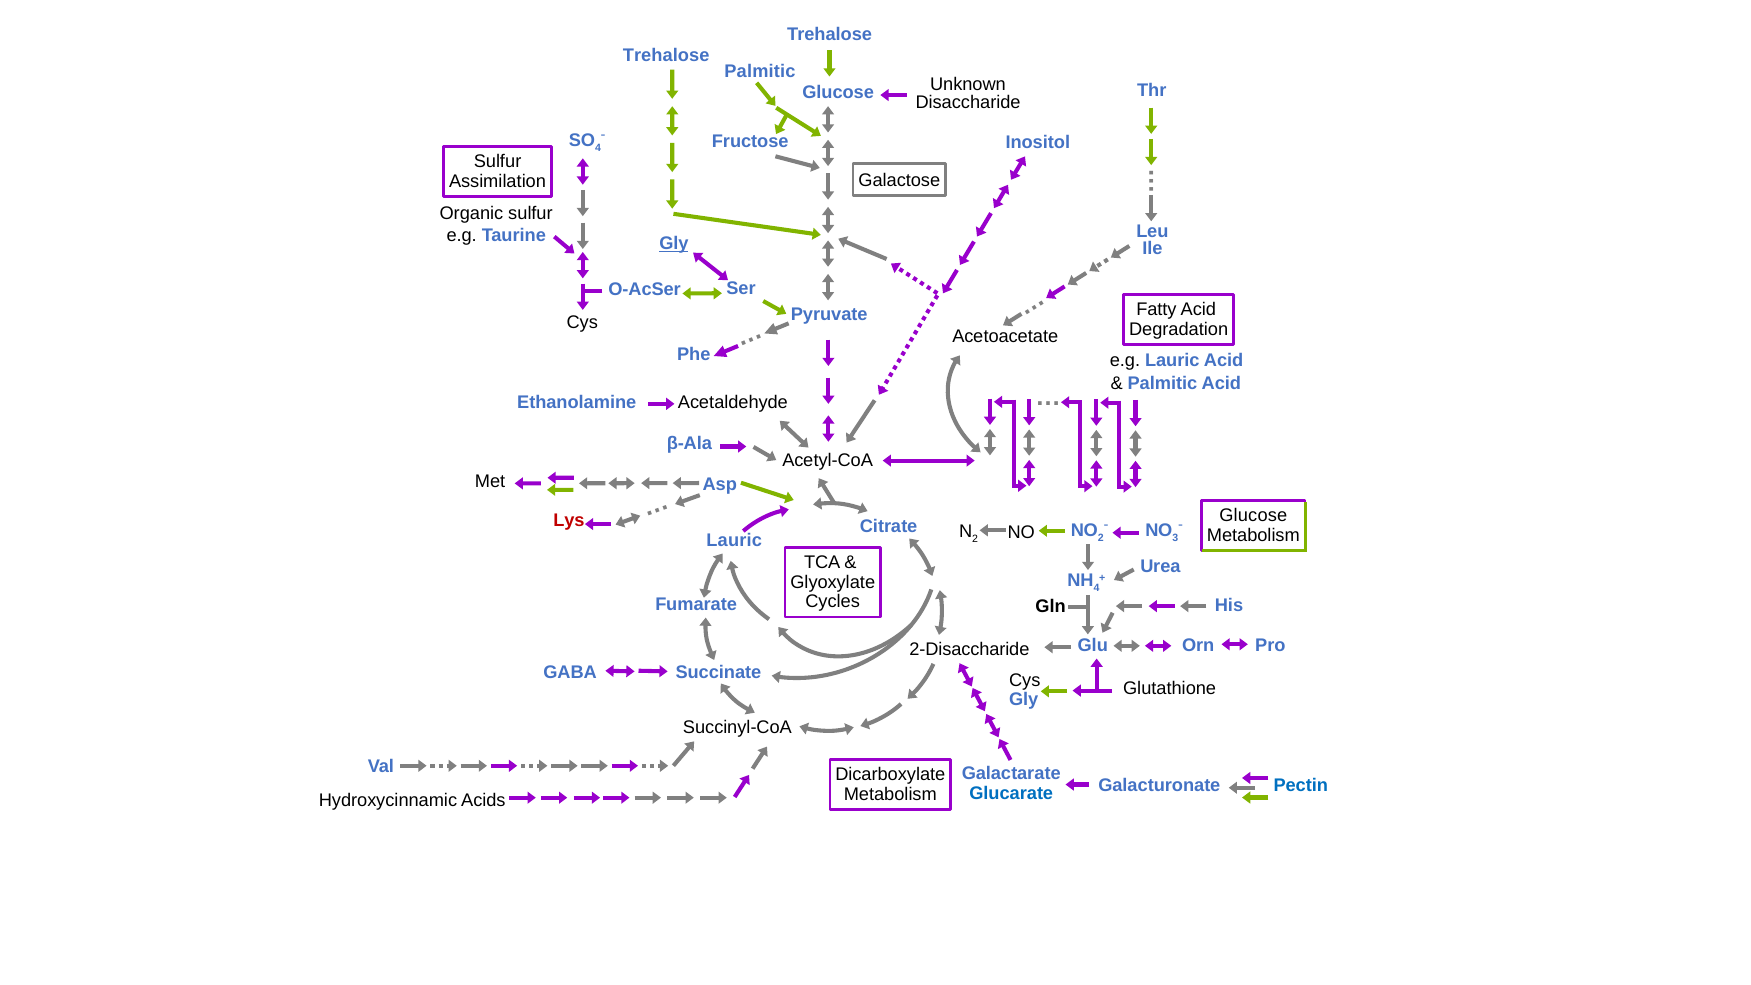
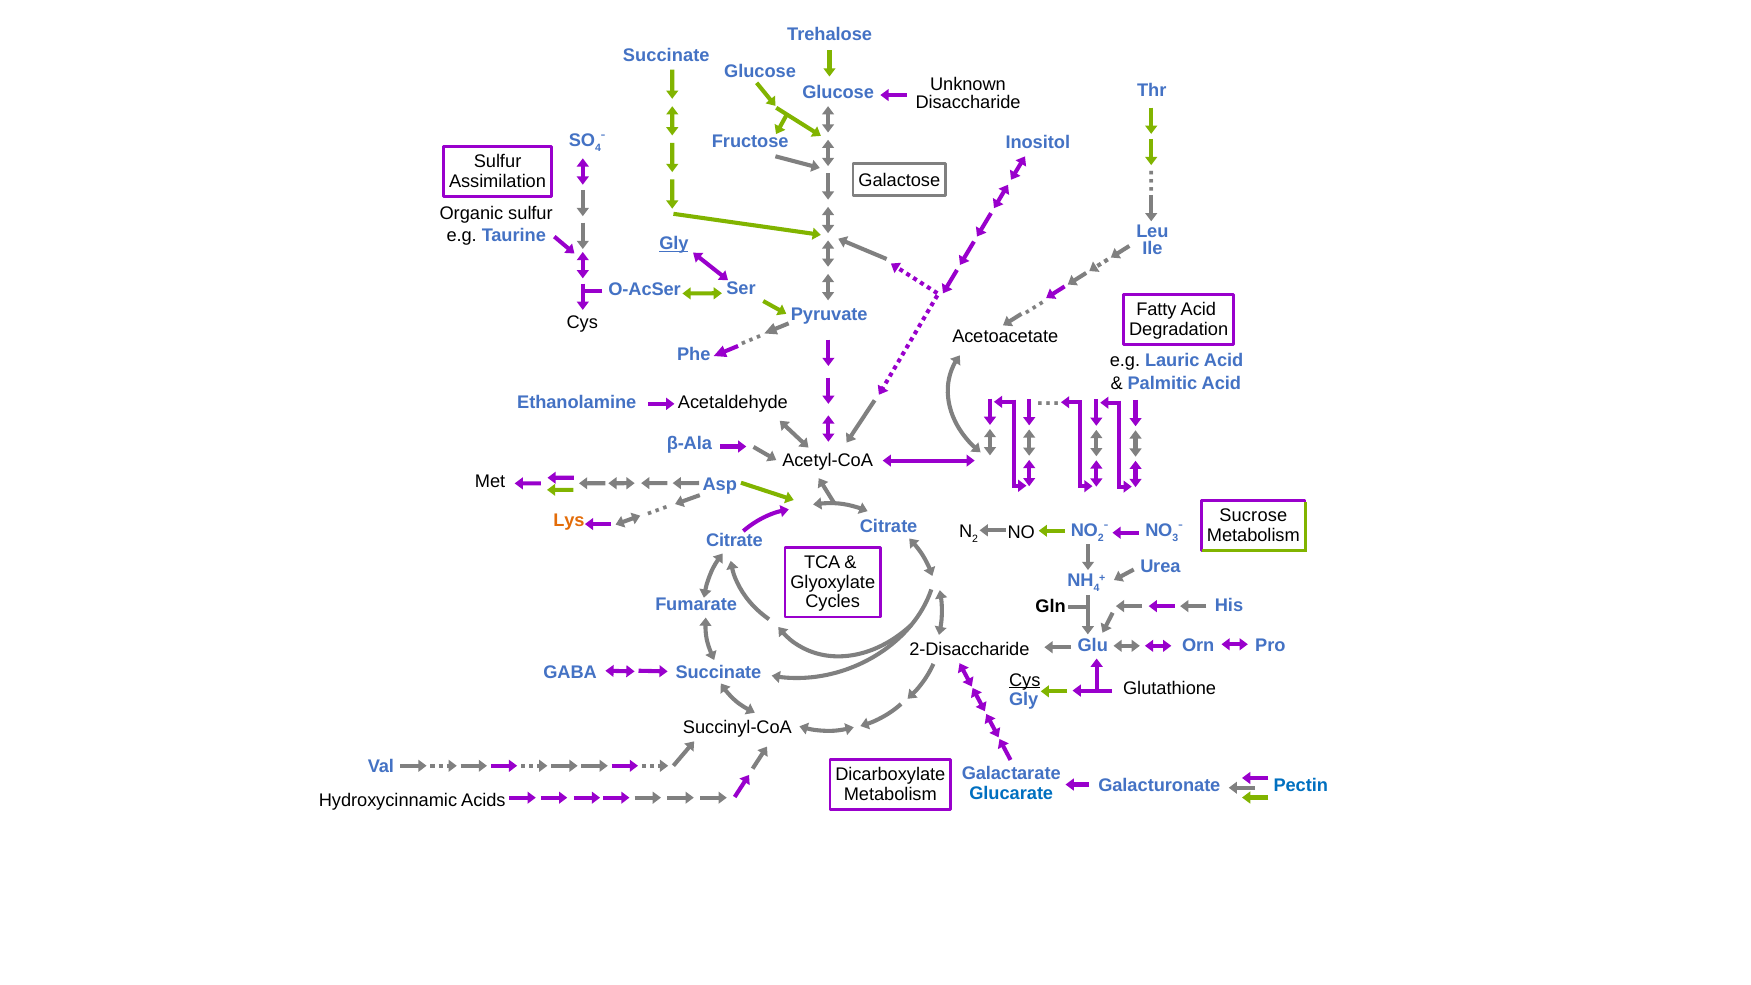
Trehalose at (666, 55): Trehalose -> Succinate
Palmitic at (760, 71): Palmitic -> Glucose
Glucose at (1253, 516): Glucose -> Sucrose
Lys colour: red -> orange
Lauric at (734, 540): Lauric -> Citrate
Cys at (1025, 680) underline: none -> present
